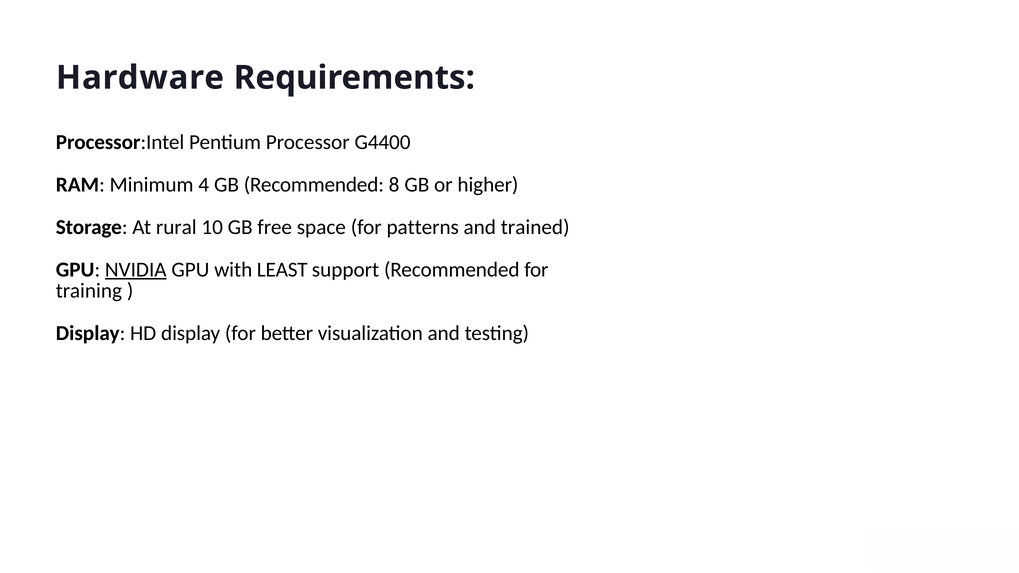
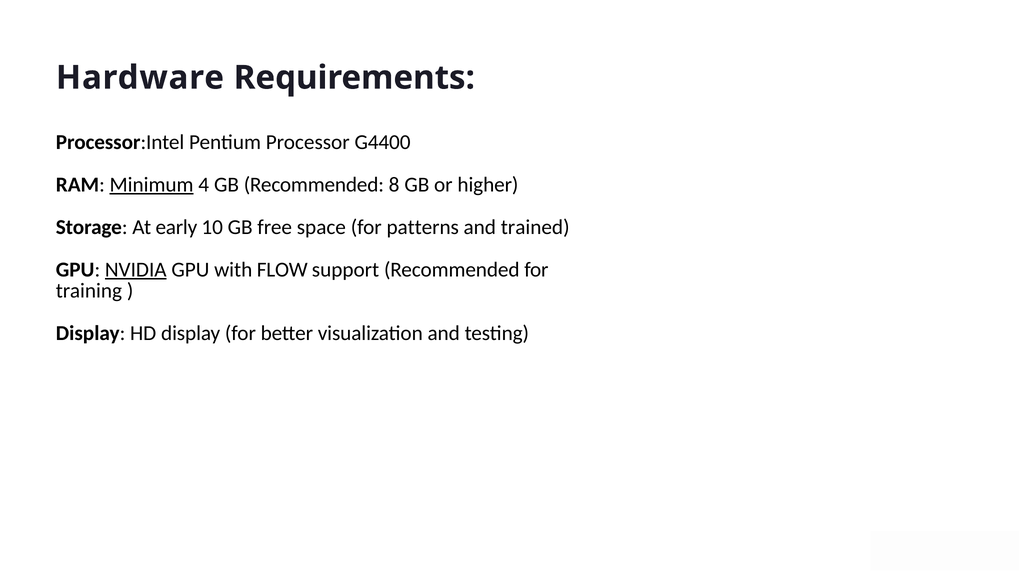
Minimum underline: none -> present
rural: rural -> early
LEAST: LEAST -> FLOW
